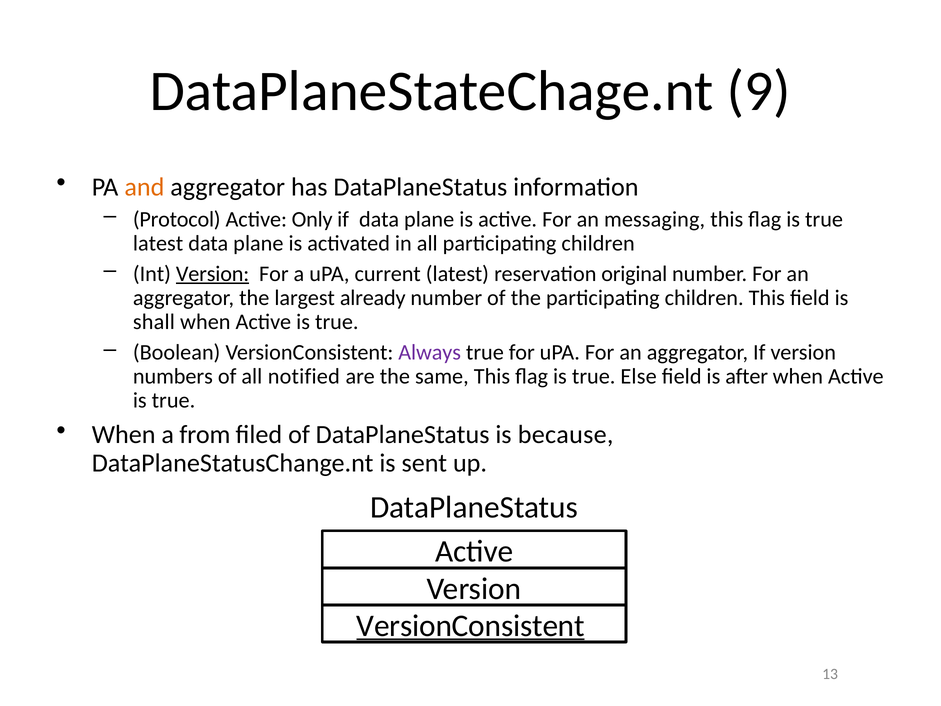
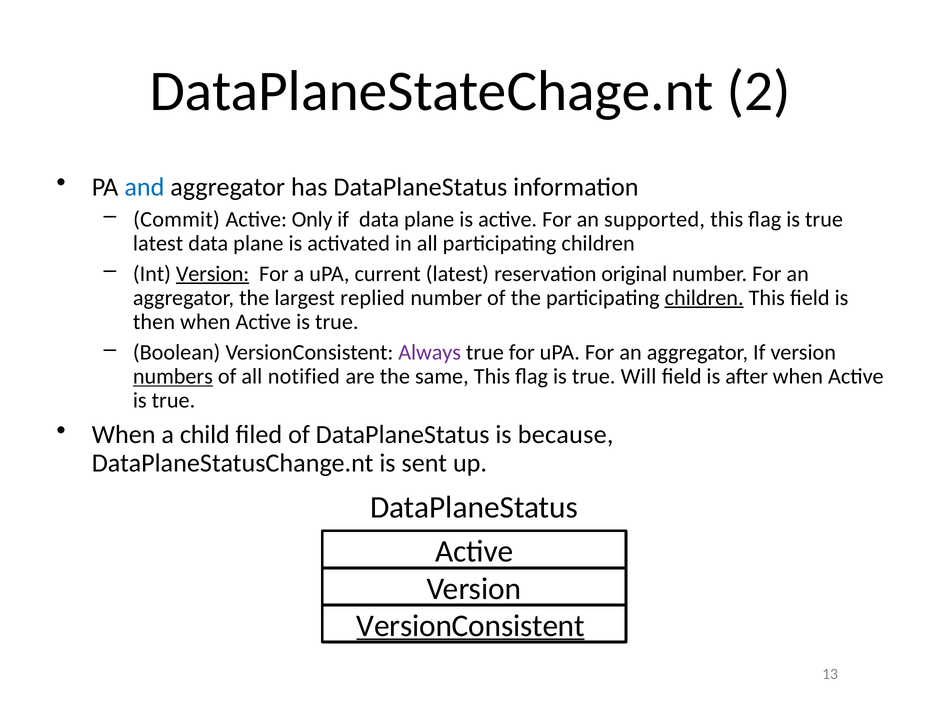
9: 9 -> 2
and colour: orange -> blue
Protocol: Protocol -> Commit
messaging: messaging -> supported
already: already -> replied
children at (704, 298) underline: none -> present
shall: shall -> then
numbers underline: none -> present
Else: Else -> Will
from: from -> child
